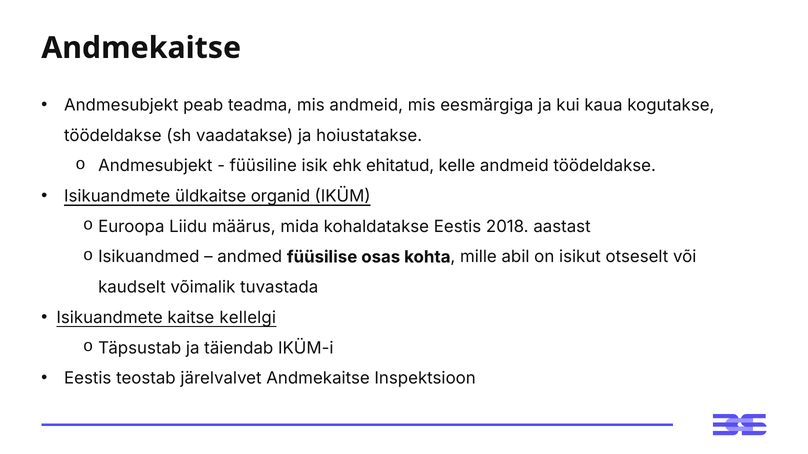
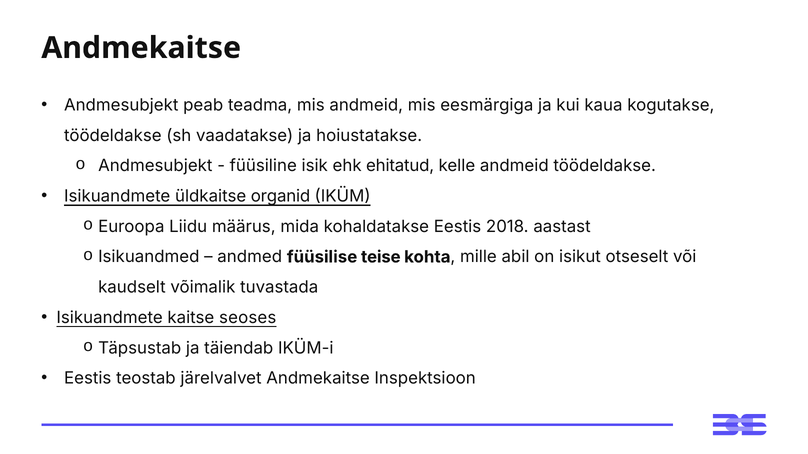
osas: osas -> teise
kellelgi: kellelgi -> seoses
